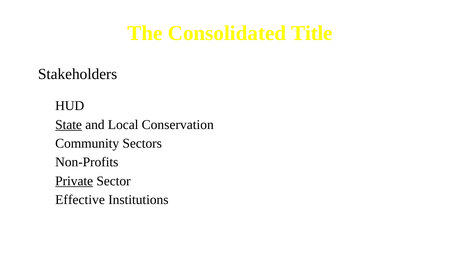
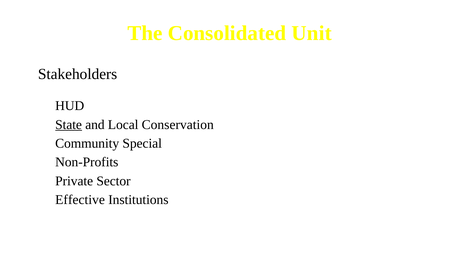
Title: Title -> Unit
Sectors: Sectors -> Special
Private underline: present -> none
